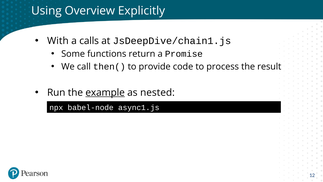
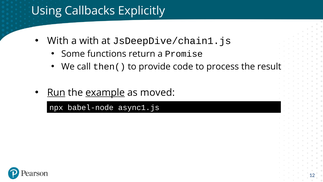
Overview: Overview -> Callbacks
a calls: calls -> with
Run underline: none -> present
nested: nested -> moved
